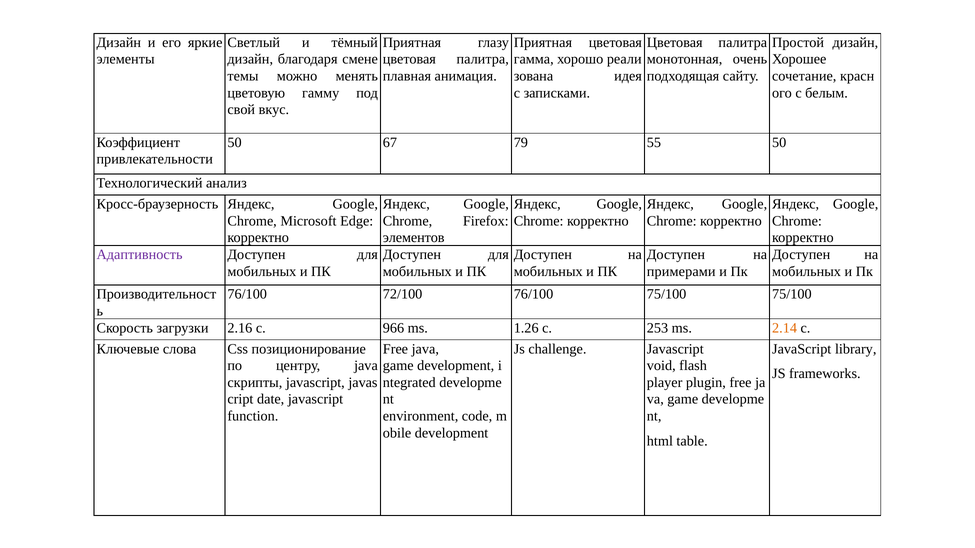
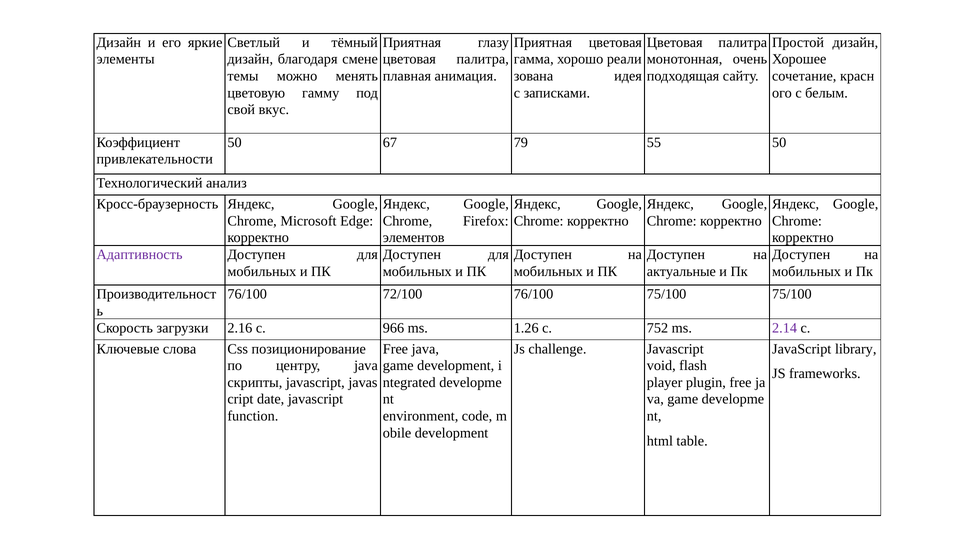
примерами: примерами -> актуальные
253: 253 -> 752
2.14 colour: orange -> purple
